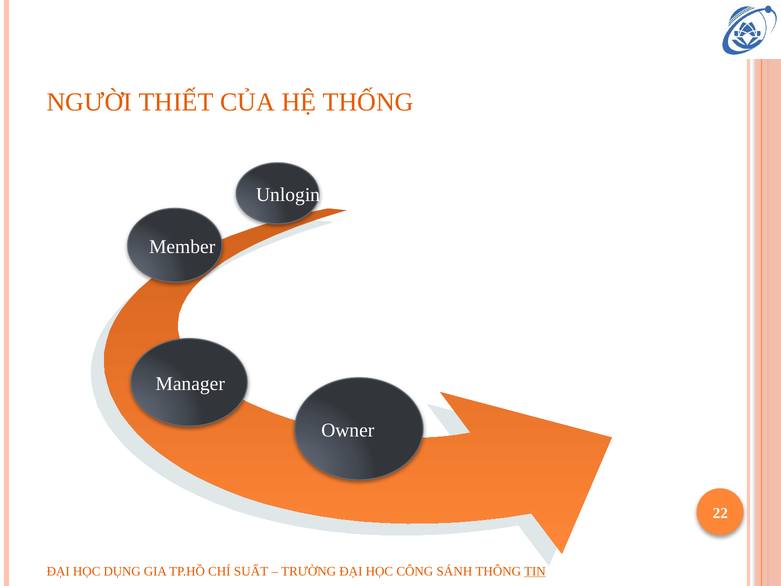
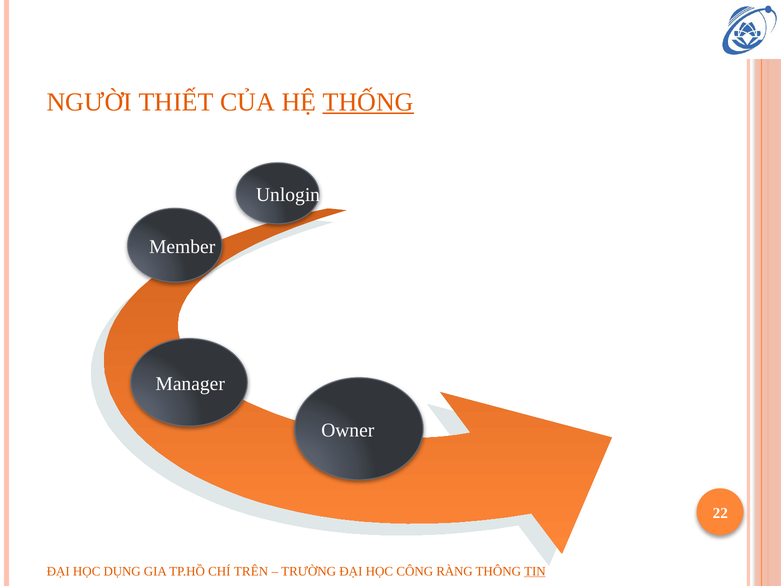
THỐNG underline: none -> present
SUẤT: SUẤT -> TRÊN
SÁNH: SÁNH -> RÀNG
